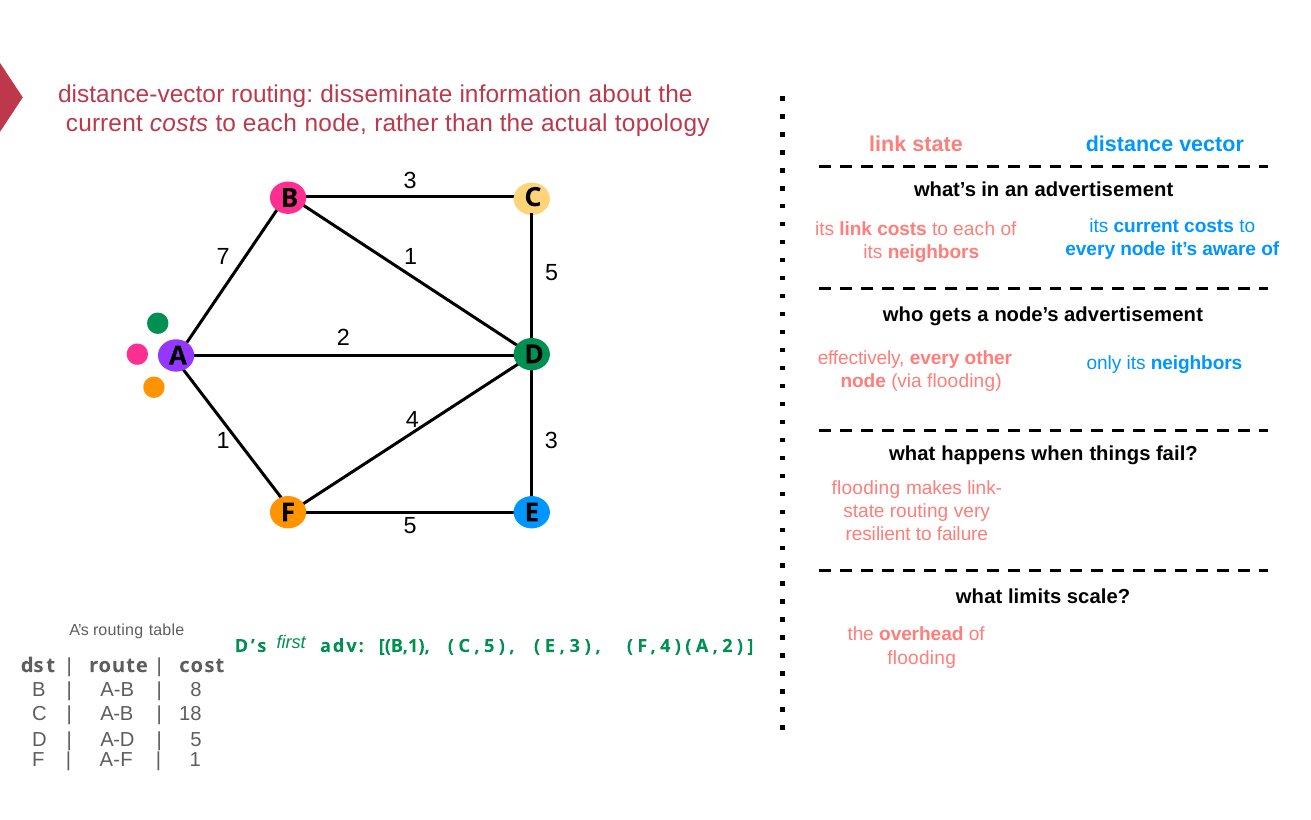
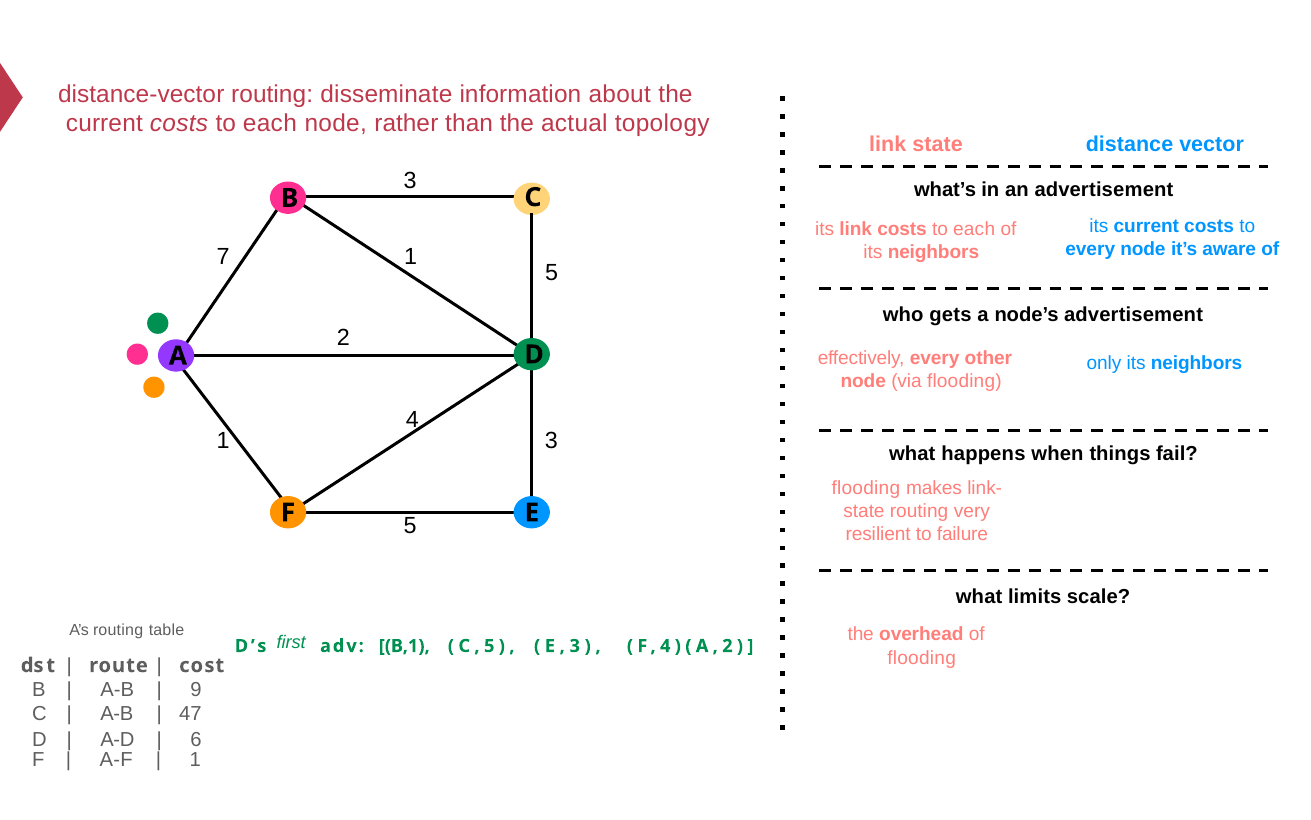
8: 8 -> 9
18: 18 -> 47
5 at (196, 740): 5 -> 6
